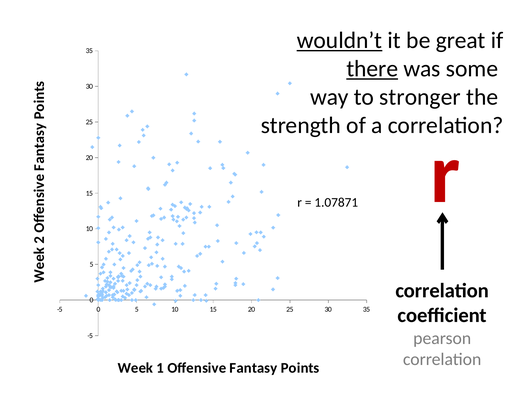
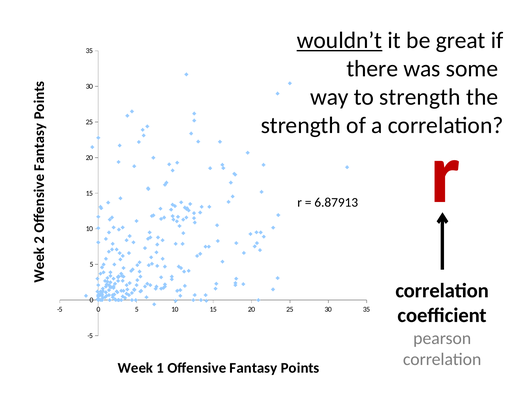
there underline: present -> none
to stronger: stronger -> strength
1.07871: 1.07871 -> 6.87913
